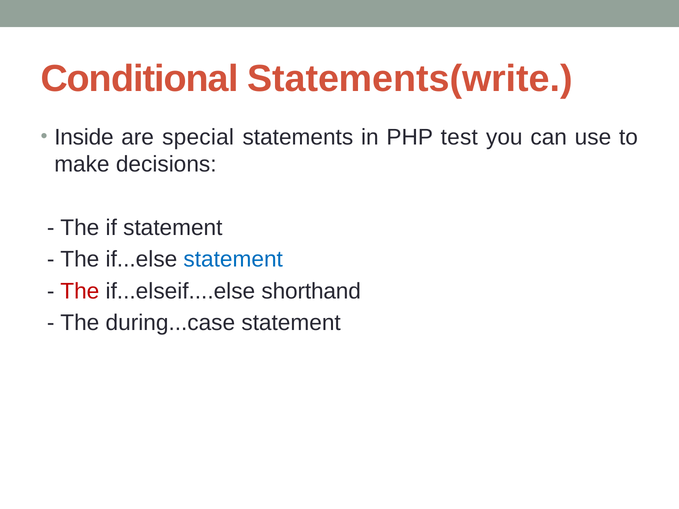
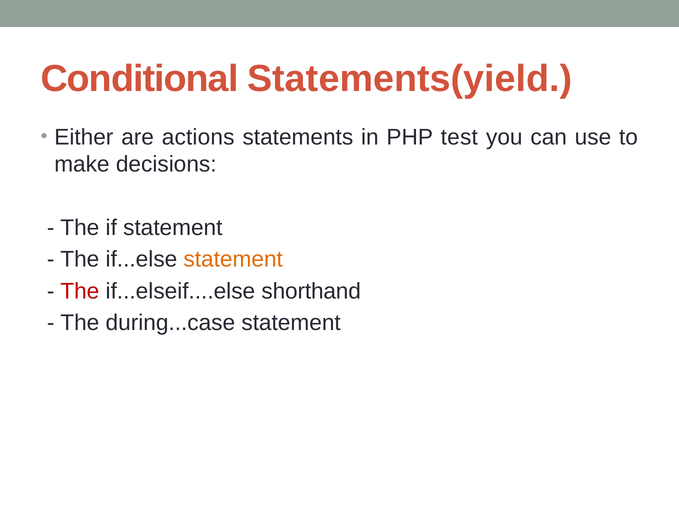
Statements(write: Statements(write -> Statements(yield
Inside: Inside -> Either
special: special -> actions
statement at (233, 260) colour: blue -> orange
